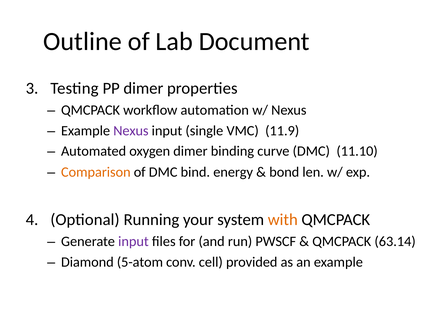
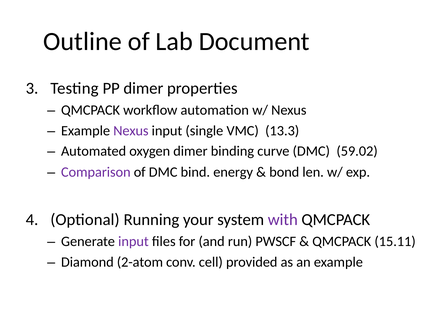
11.9: 11.9 -> 13.3
11.10: 11.10 -> 59.02
Comparison colour: orange -> purple
with colour: orange -> purple
63.14: 63.14 -> 15.11
5-atom: 5-atom -> 2-atom
